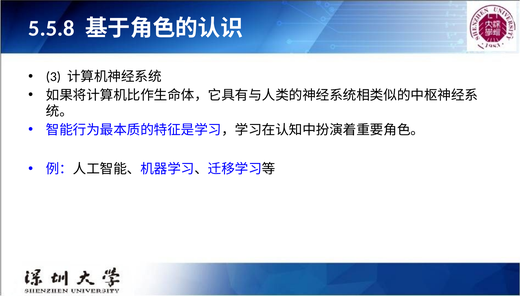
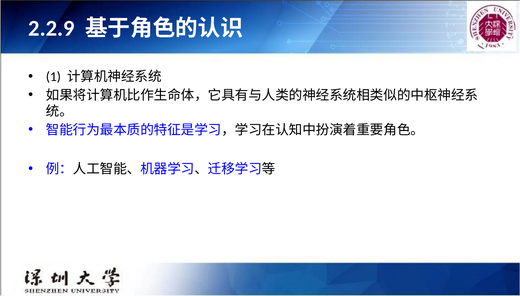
5.5.8: 5.5.8 -> 2.2.9
3: 3 -> 1
